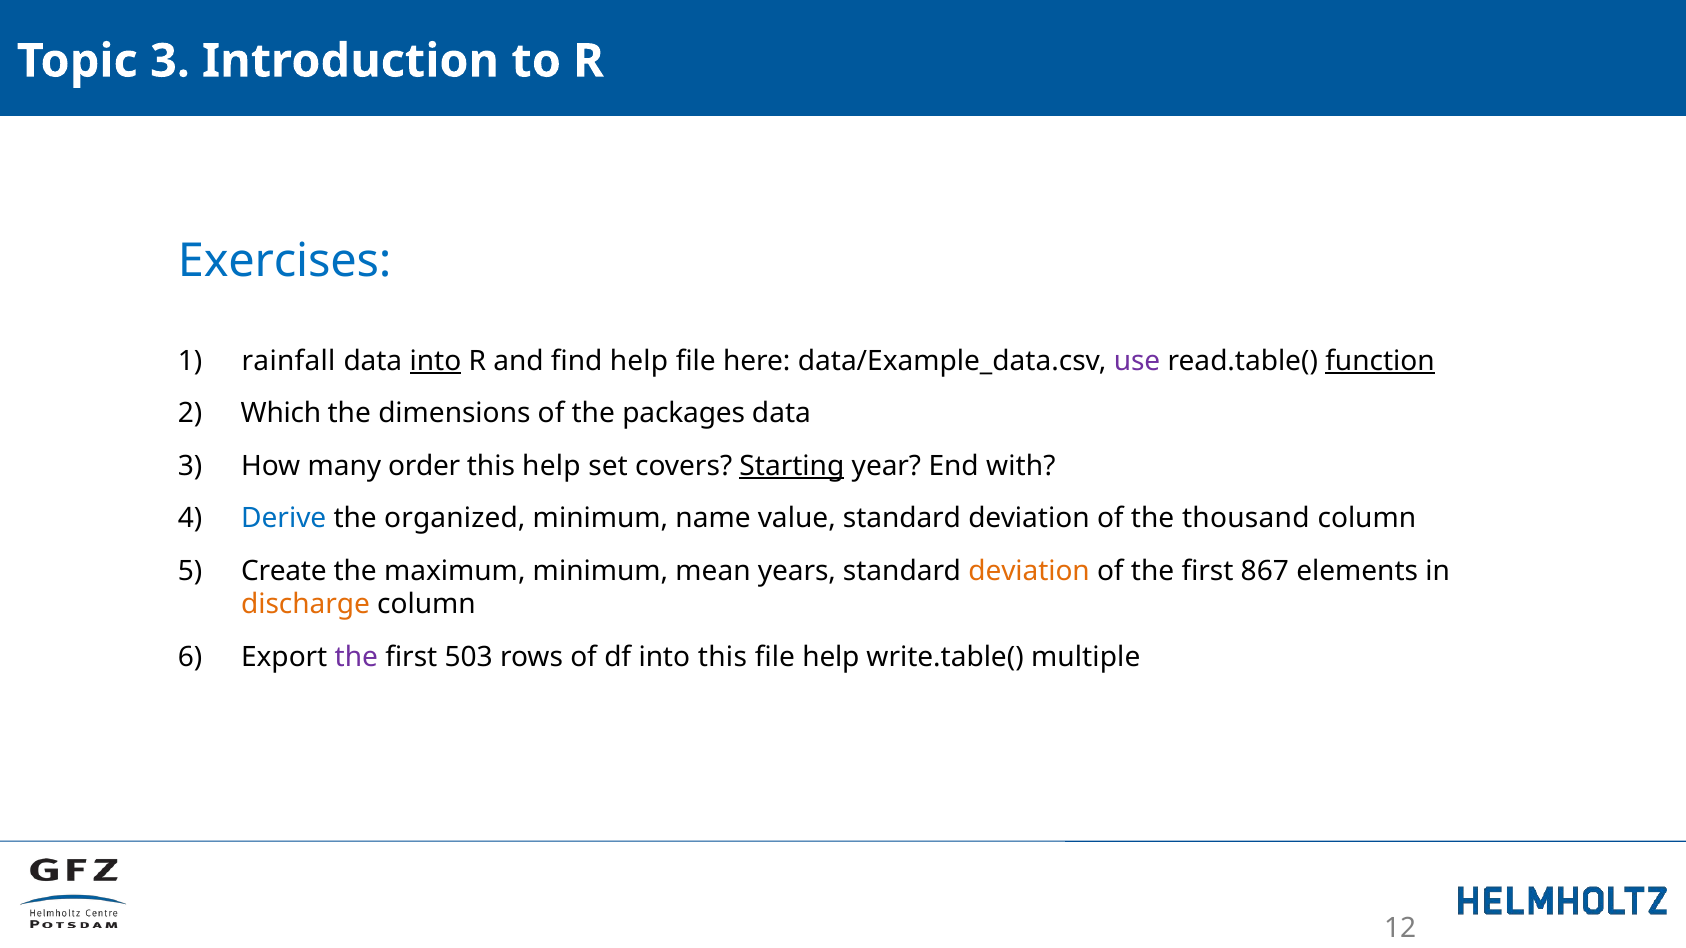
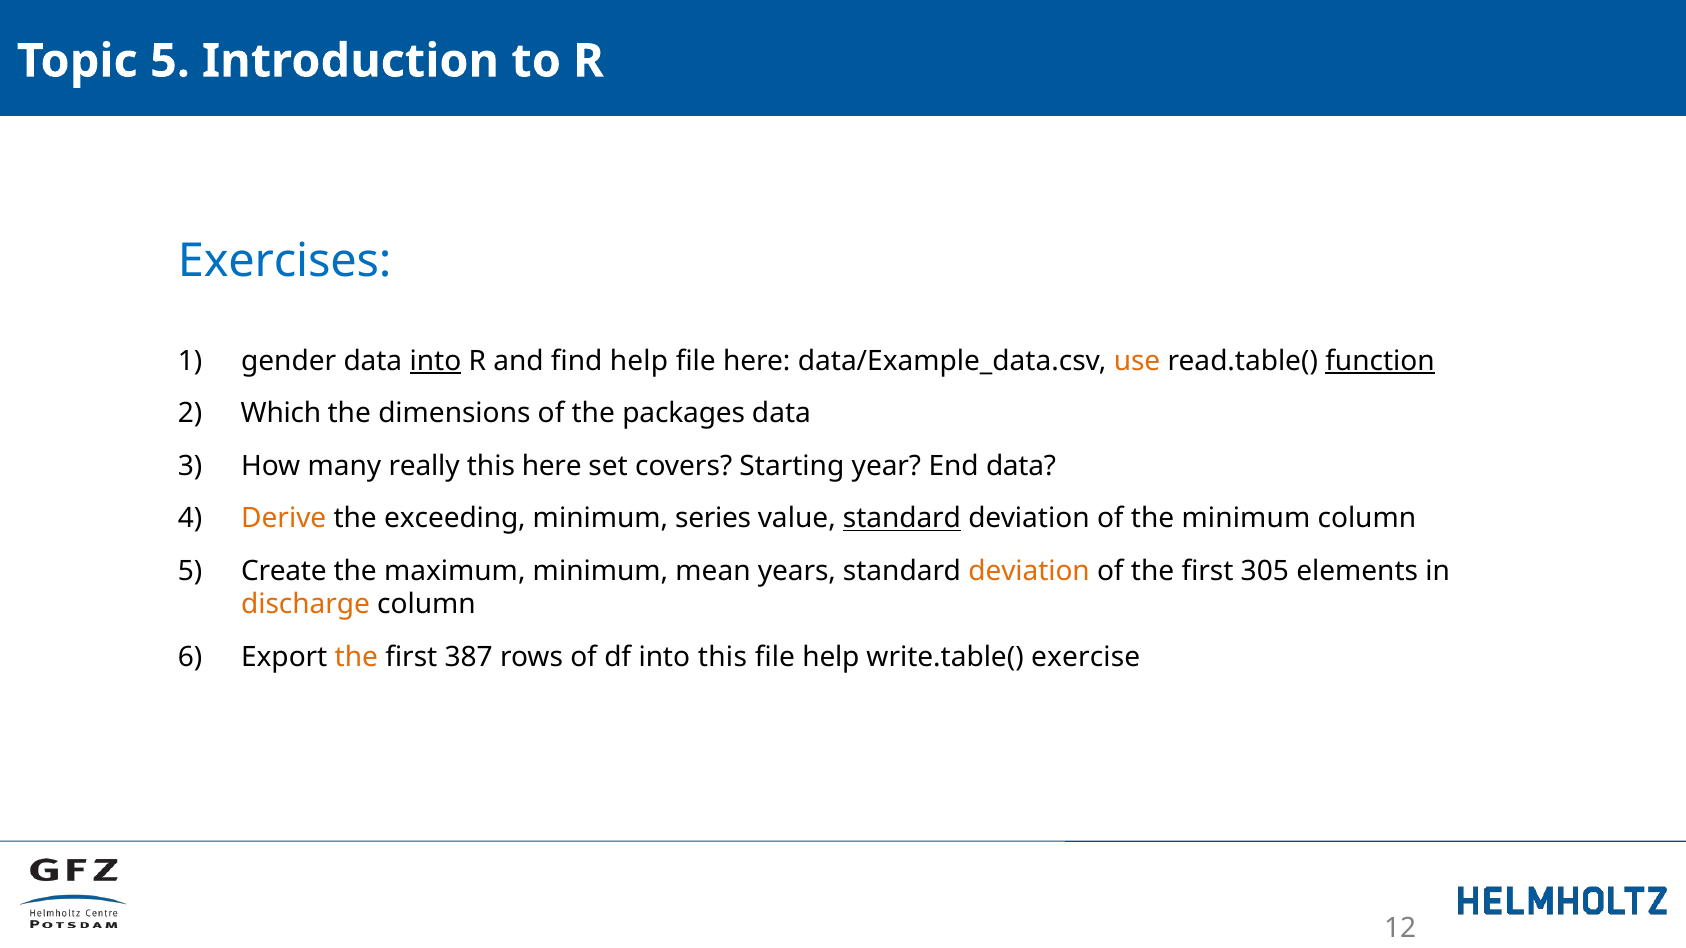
Topic 3: 3 -> 5
rainfall: rainfall -> gender
use colour: purple -> orange
order: order -> really
this help: help -> here
Starting underline: present -> none
End with: with -> data
Derive colour: blue -> orange
organized: organized -> exceeding
name: name -> series
standard at (902, 519) underline: none -> present
the thousand: thousand -> minimum
867: 867 -> 305
the at (356, 657) colour: purple -> orange
503: 503 -> 387
multiple: multiple -> exercise
